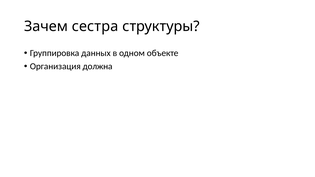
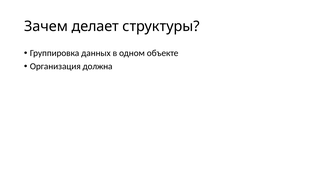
сестра: сестра -> делает
